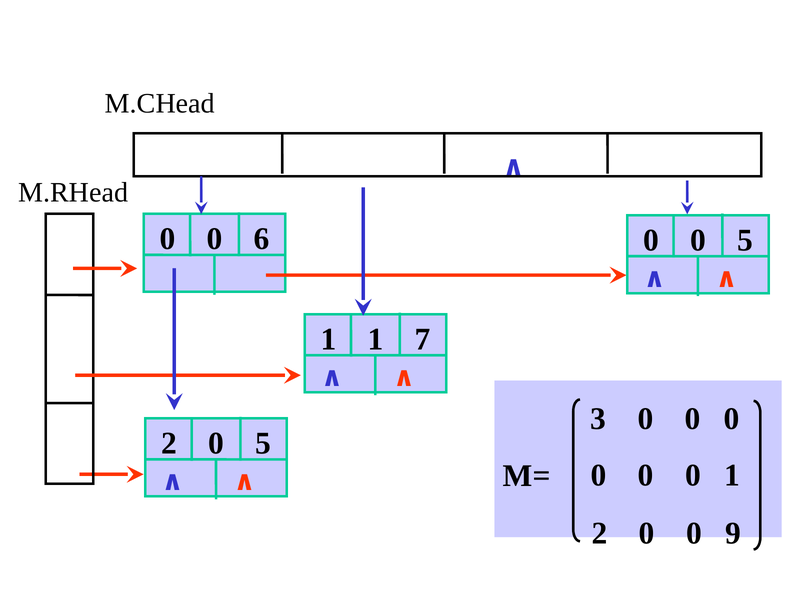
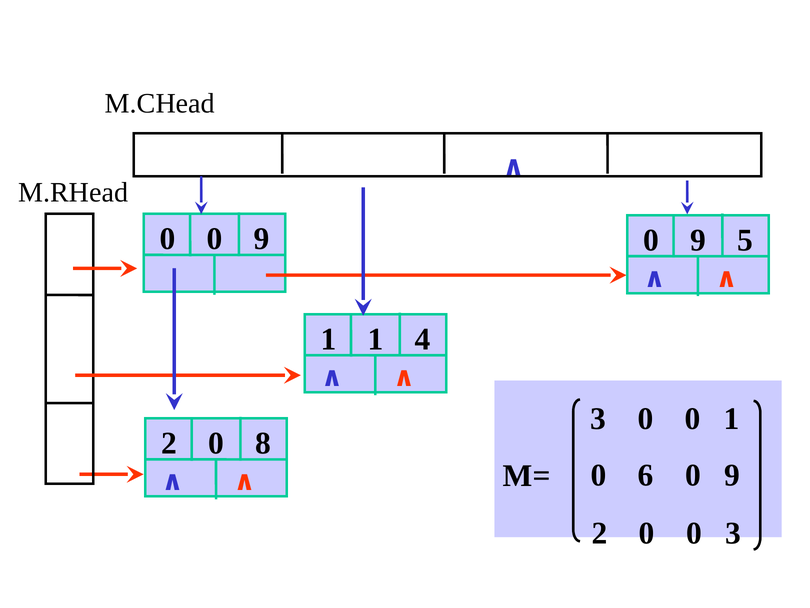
0 0 6: 6 -> 9
0 at (698, 240): 0 -> 9
7: 7 -> 4
3 0 0 0: 0 -> 1
2 0 5: 5 -> 8
0 at (646, 475): 0 -> 6
1 at (732, 475): 1 -> 9
0 9: 9 -> 3
